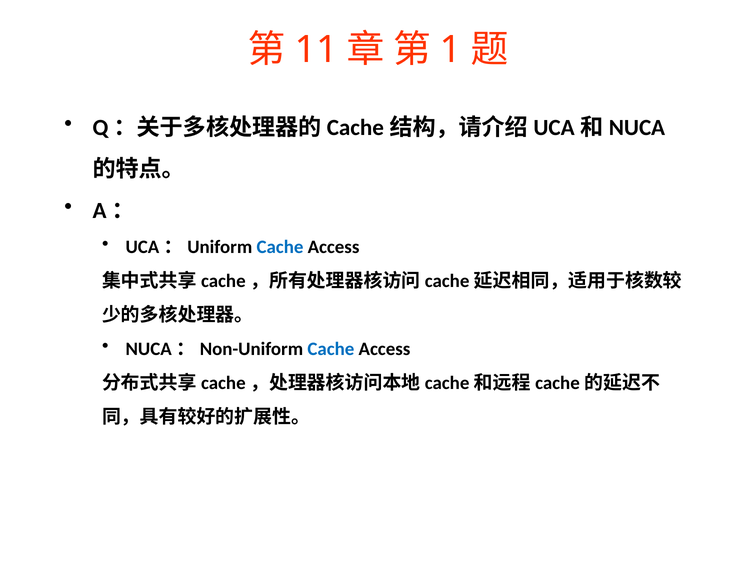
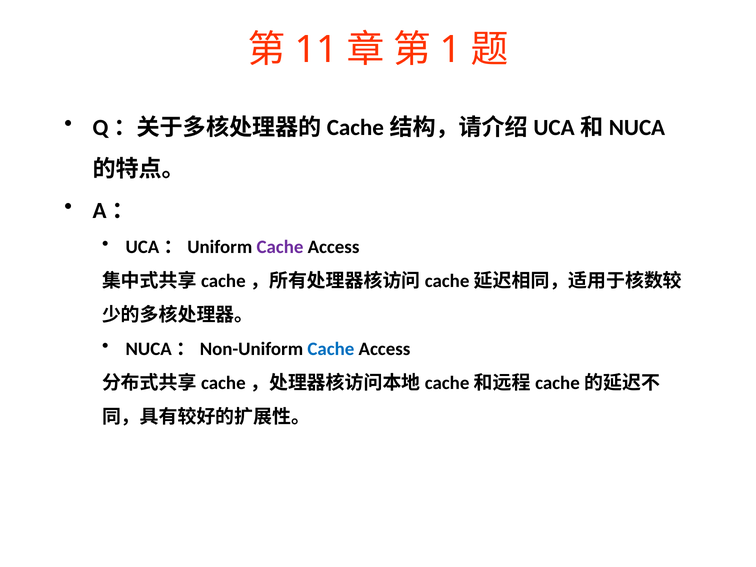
Cache at (280, 247) colour: blue -> purple
